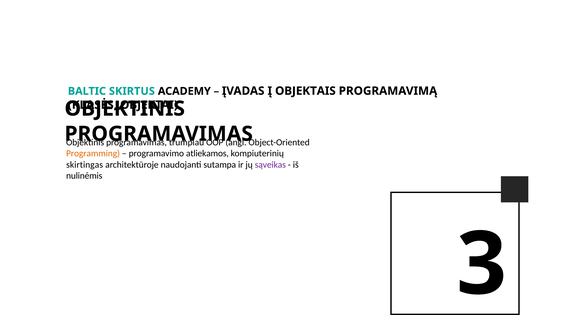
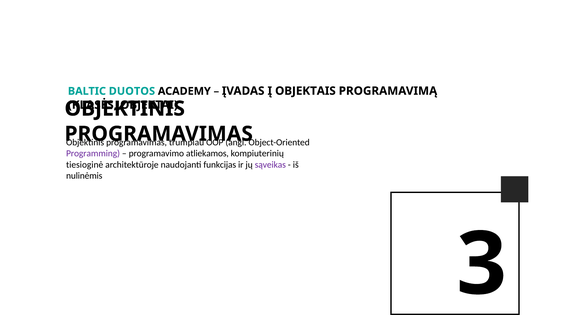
SKIRTUS: SKIRTUS -> DUOTOS
Programming colour: orange -> purple
skirtingas: skirtingas -> tiesioginė
sutampa: sutampa -> funkcijas
